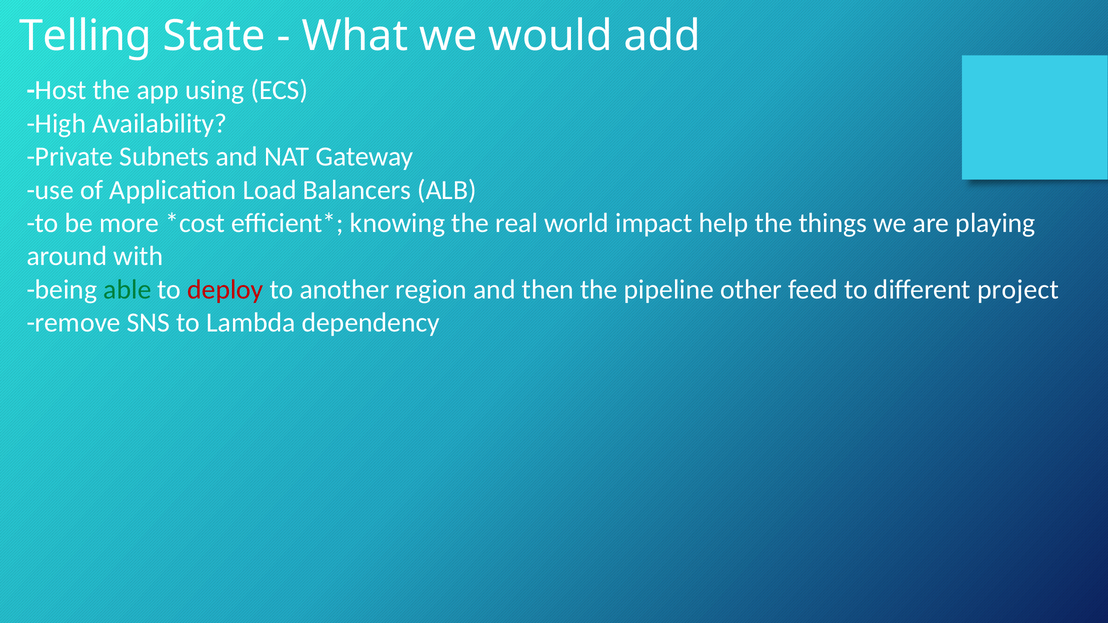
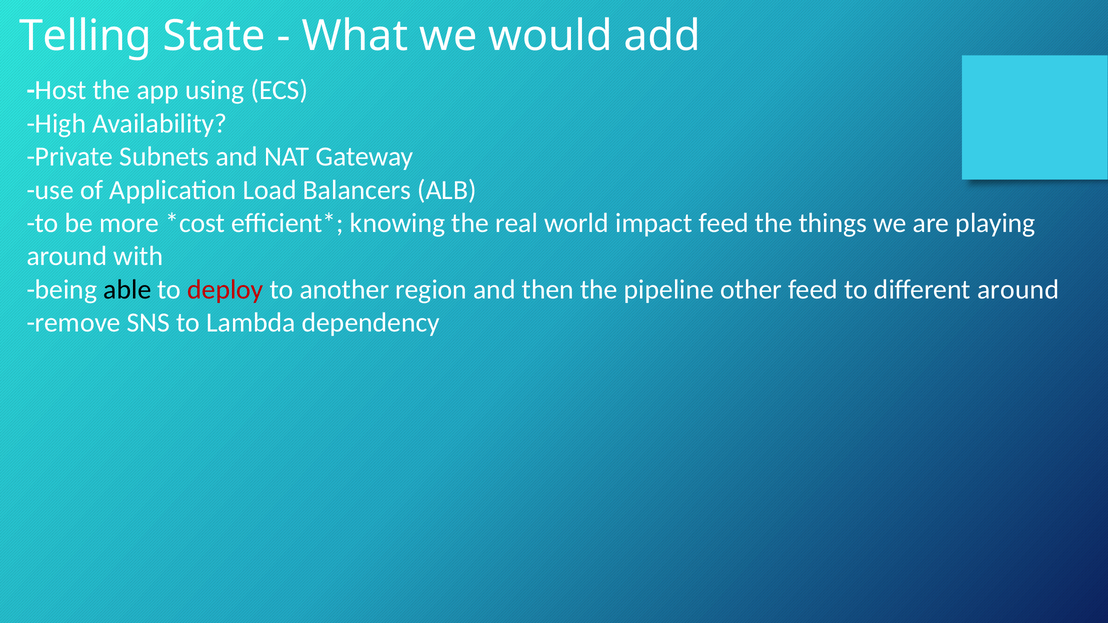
impact help: help -> feed
able colour: green -> black
different project: project -> around
